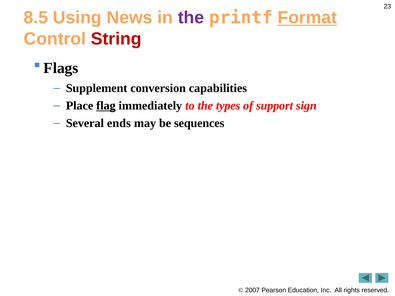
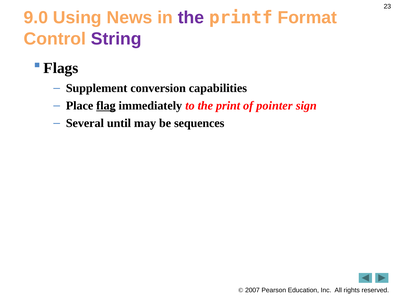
8.5: 8.5 -> 9.0
Format underline: present -> none
String colour: red -> purple
types: types -> print
support: support -> pointer
ends: ends -> until
